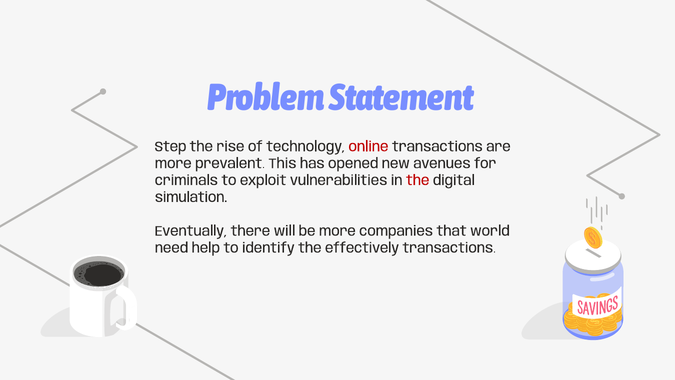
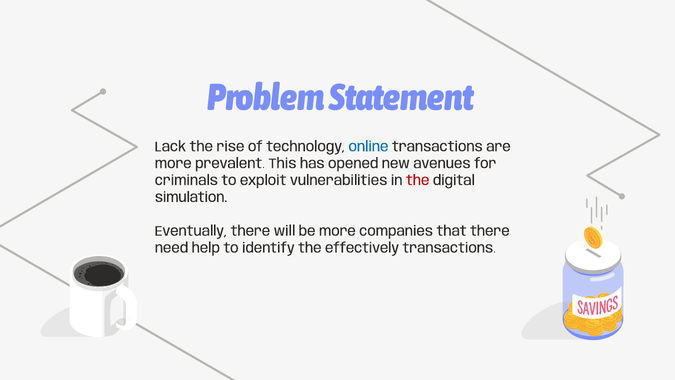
Step: Step -> Lack
online colour: red -> blue
that world: world -> there
